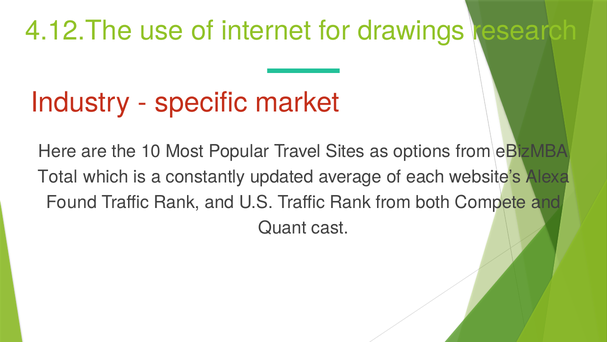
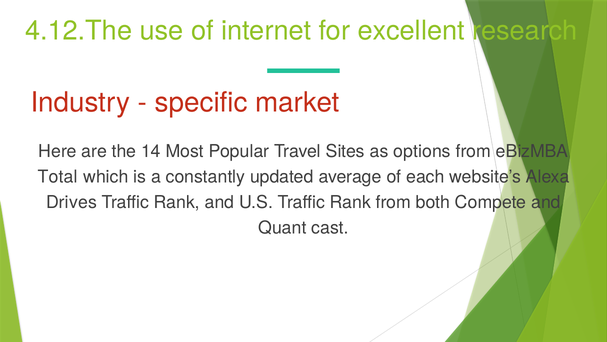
drawings: drawings -> excellent
10: 10 -> 14
Found: Found -> Drives
